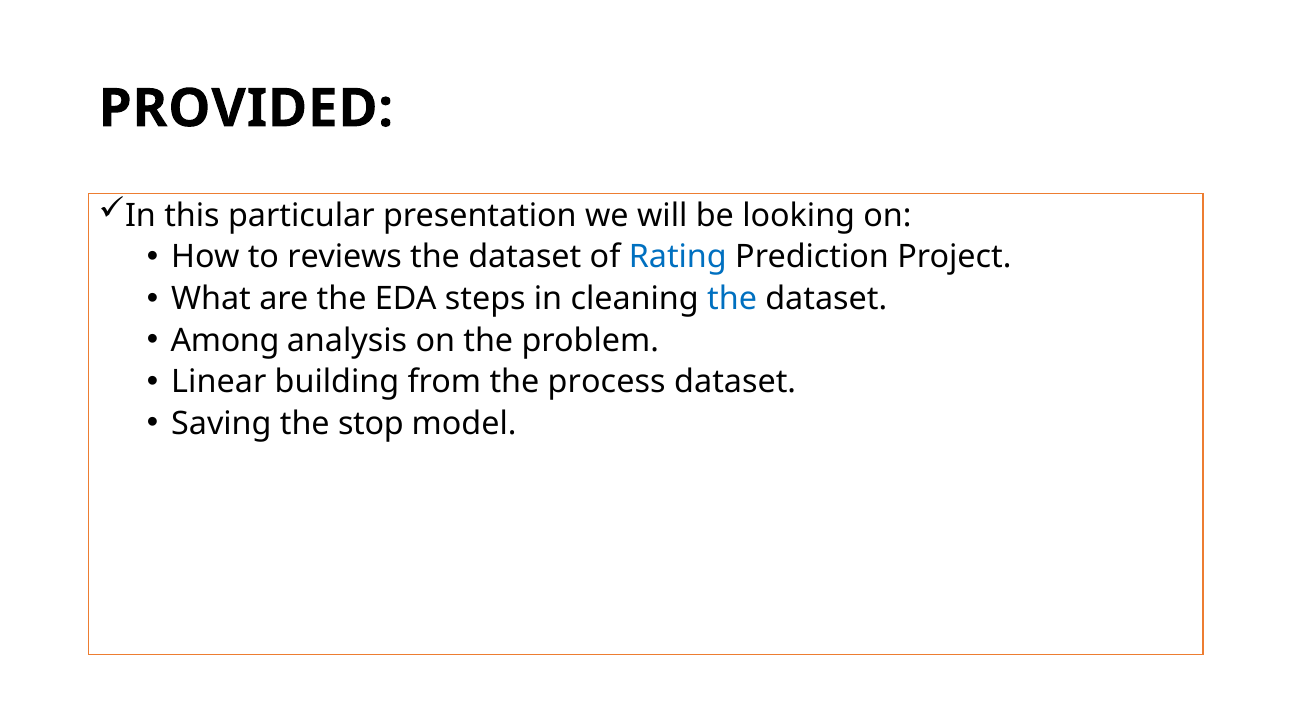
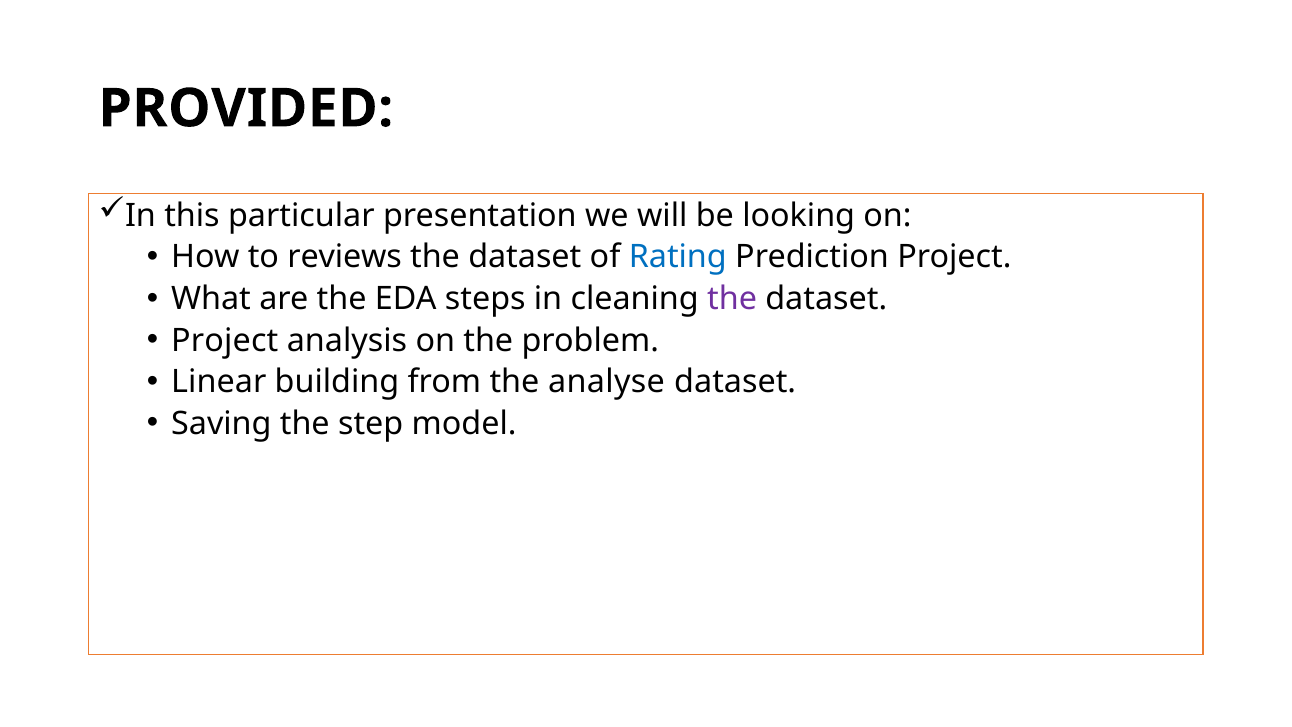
the at (732, 299) colour: blue -> purple
Among at (225, 340): Among -> Project
process: process -> analyse
stop: stop -> step
